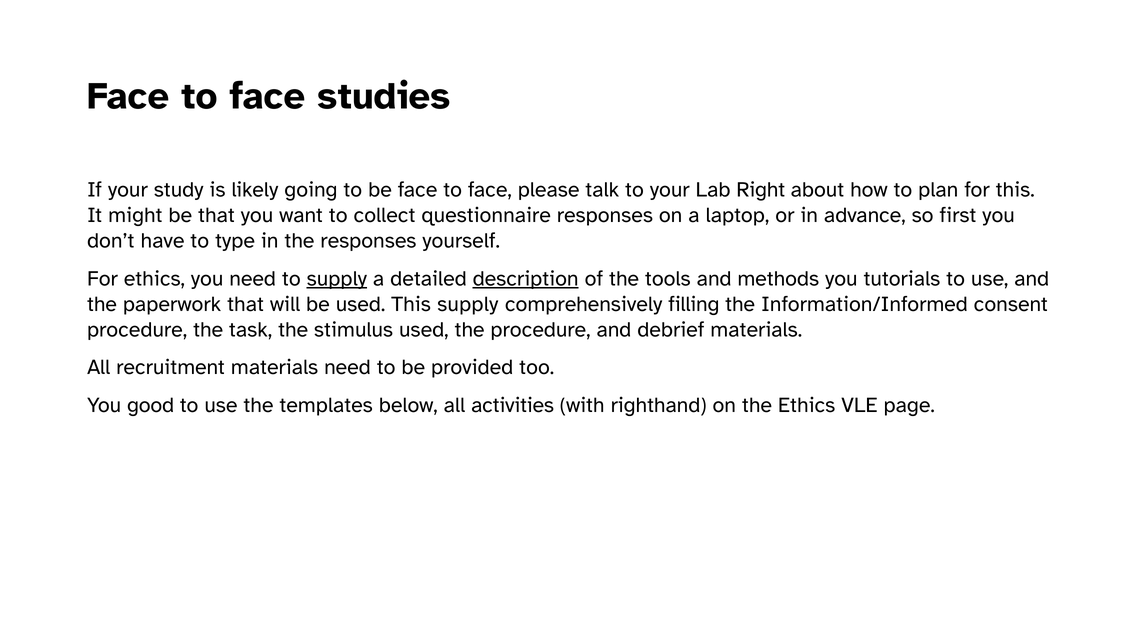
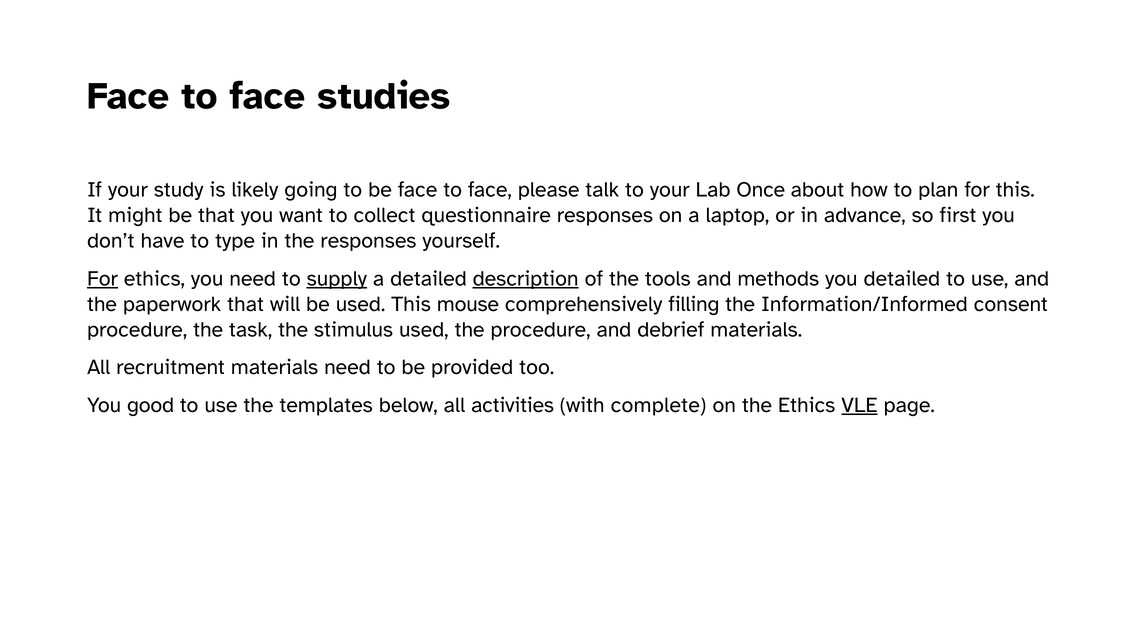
Right: Right -> Once
For at (102, 279) underline: none -> present
you tutorials: tutorials -> detailed
This supply: supply -> mouse
righthand: righthand -> complete
VLE underline: none -> present
